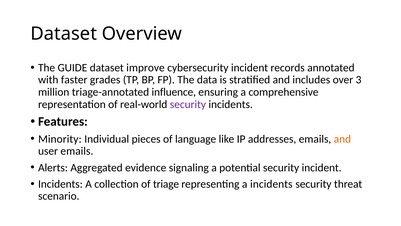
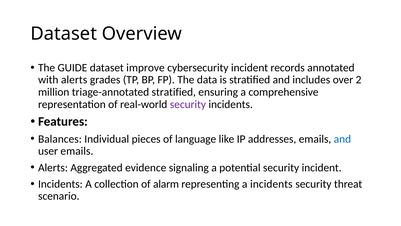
with faster: faster -> alerts
3: 3 -> 2
triage-annotated influence: influence -> stratified
Minority: Minority -> Balances
and at (342, 139) colour: orange -> blue
triage: triage -> alarm
